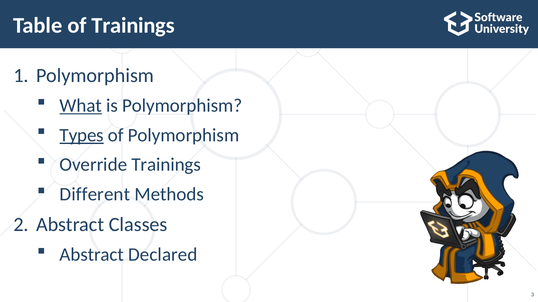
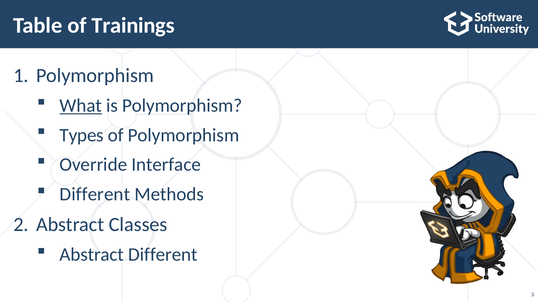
Types underline: present -> none
Override Trainings: Trainings -> Interface
Abstract Declared: Declared -> Different
